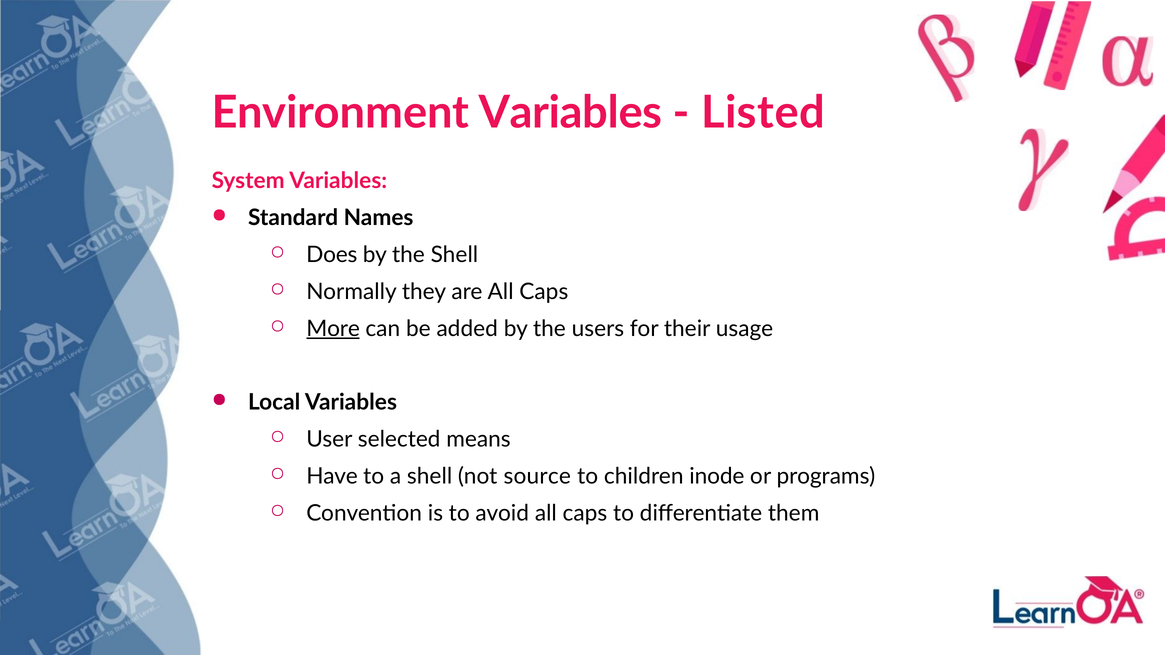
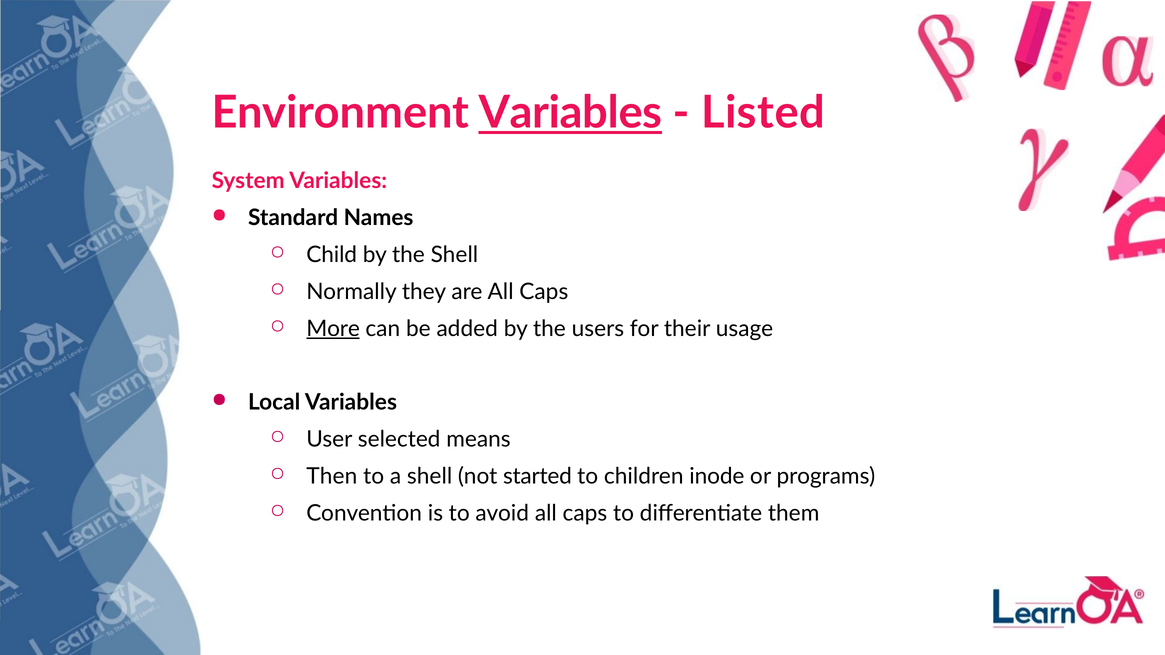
Variables at (570, 113) underline: none -> present
Does: Does -> Child
Have: Have -> Then
source: source -> started
